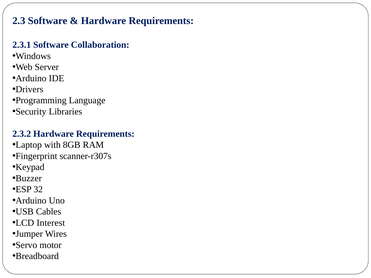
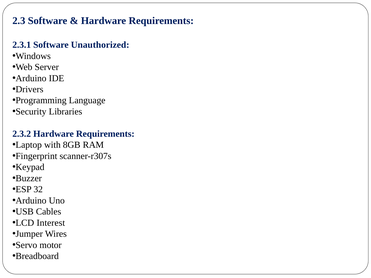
Collaboration: Collaboration -> Unauthorized
